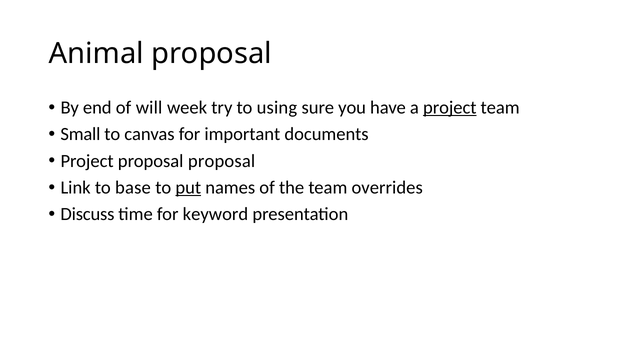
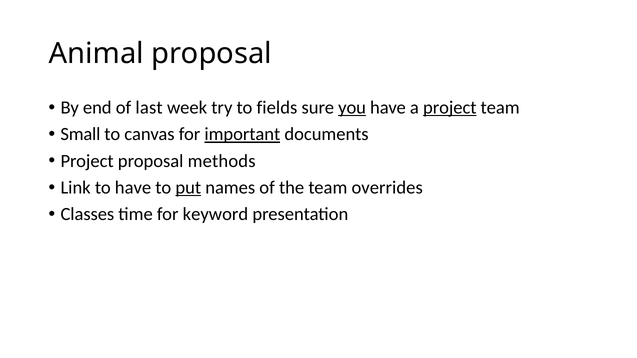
will: will -> last
using: using -> fields
you underline: none -> present
important underline: none -> present
proposal proposal: proposal -> methods
to base: base -> have
Discuss: Discuss -> Classes
